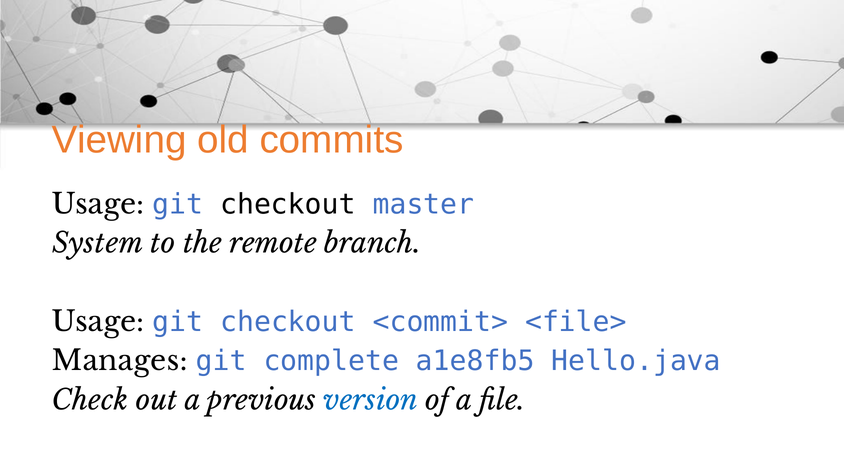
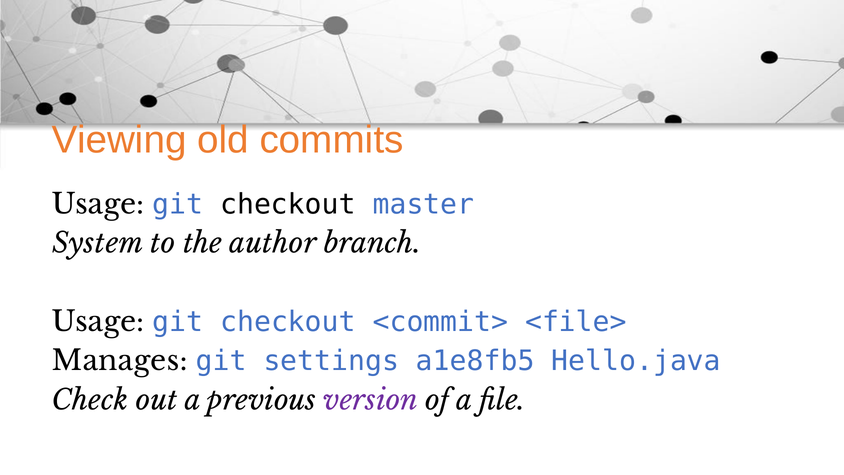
remote: remote -> author
complete: complete -> settings
version colour: blue -> purple
